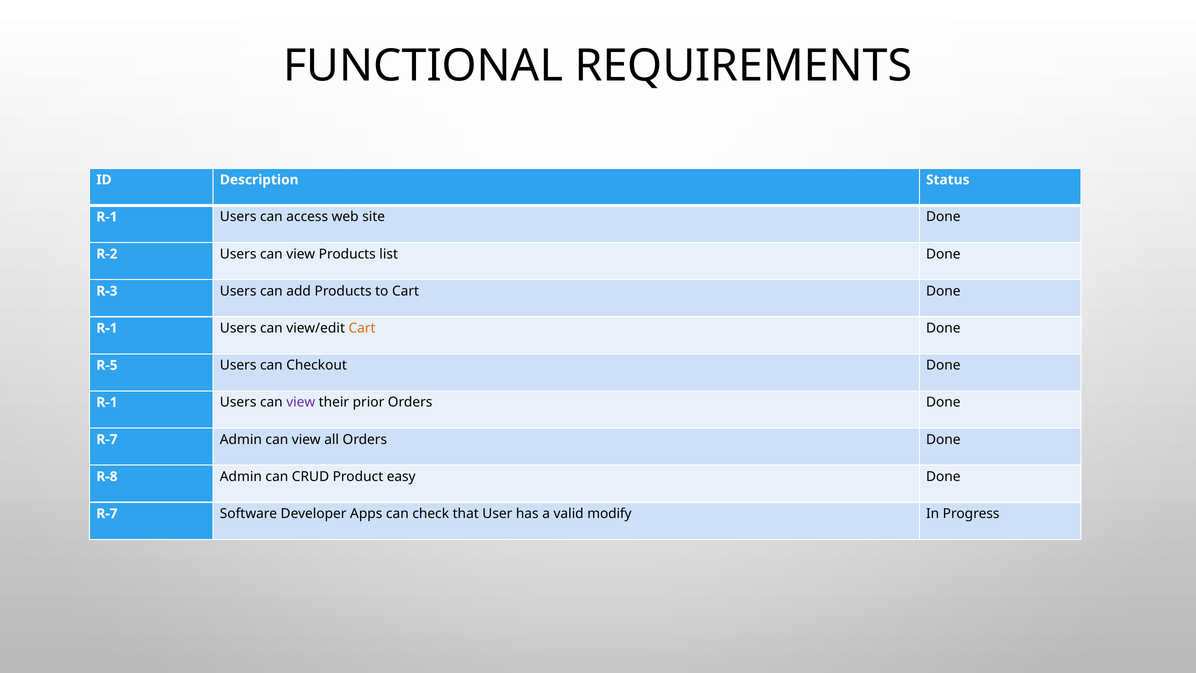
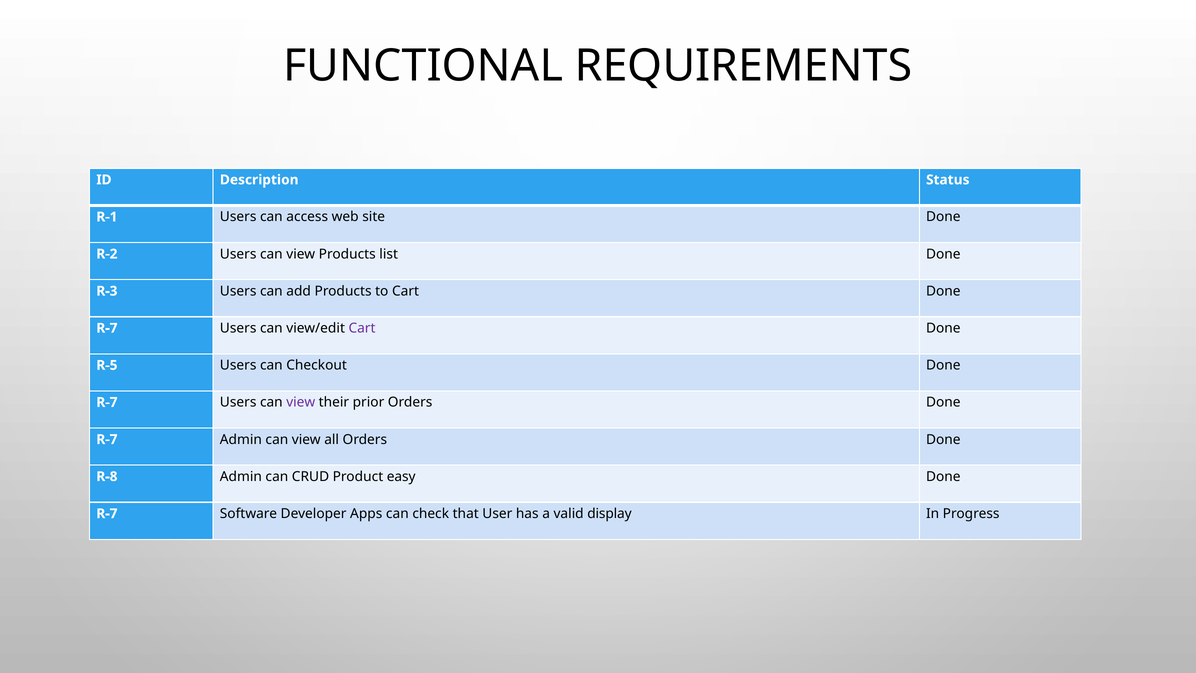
R-1 at (107, 328): R-1 -> R-7
Cart at (362, 328) colour: orange -> purple
R-1 at (107, 402): R-1 -> R-7
modify: modify -> display
